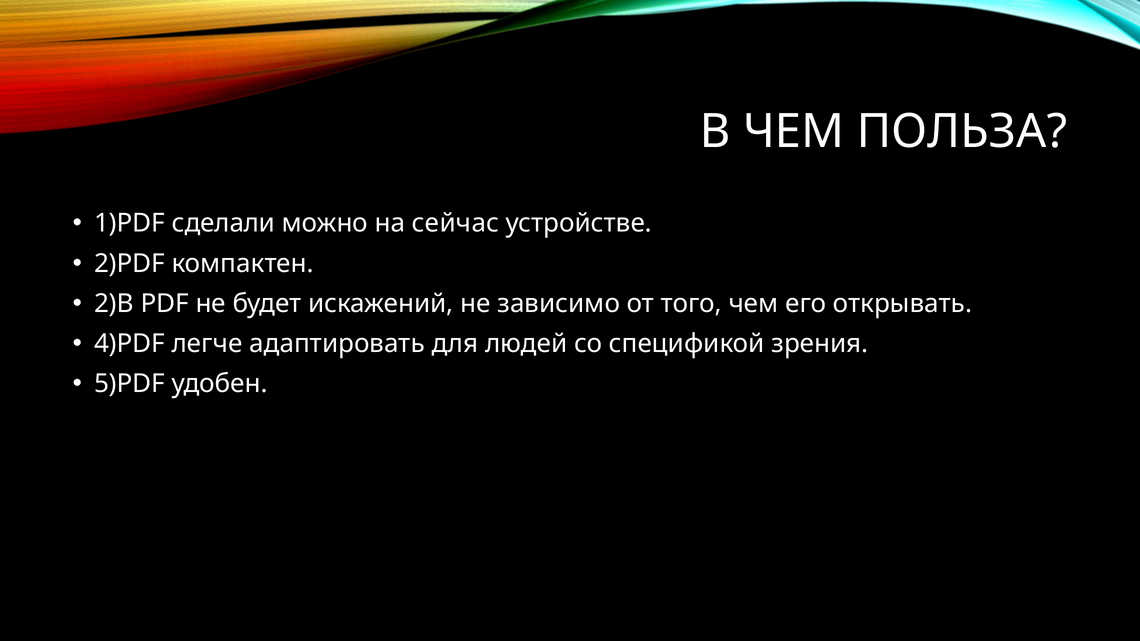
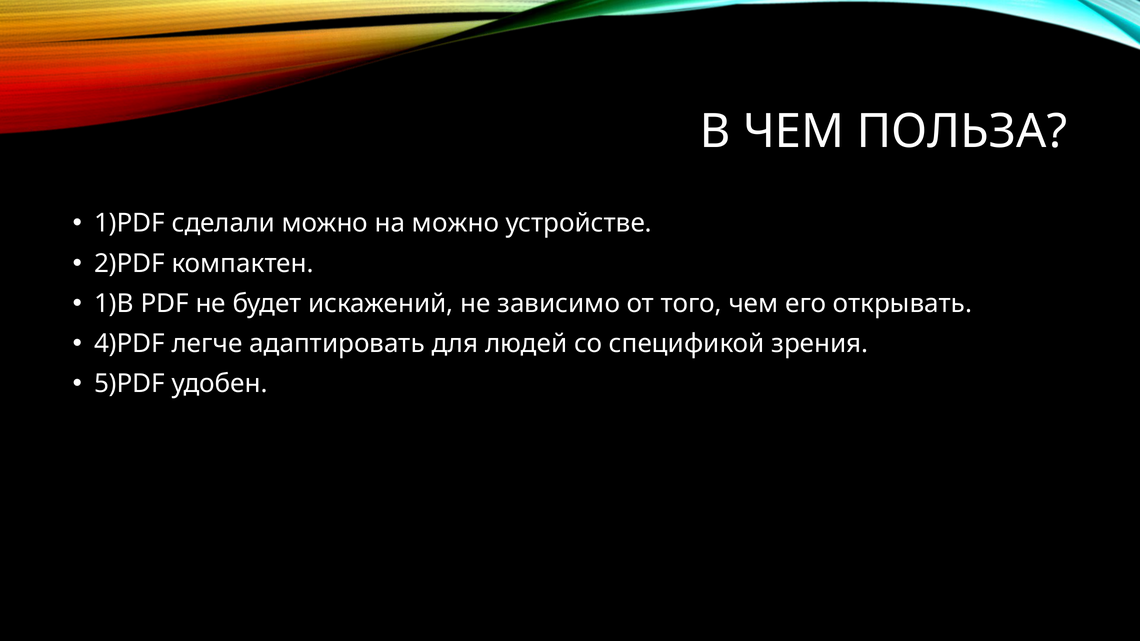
на сейчас: сейчас -> можно
2)В: 2)В -> 1)В
